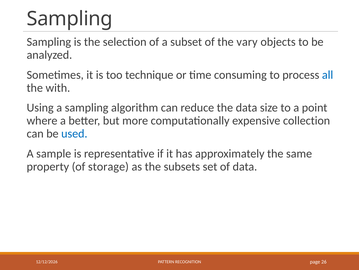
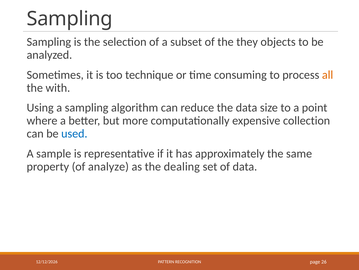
vary: vary -> they
all colour: blue -> orange
storage: storage -> analyze
subsets: subsets -> dealing
